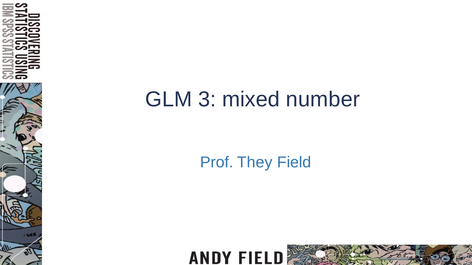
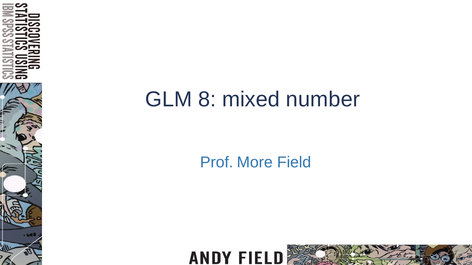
3: 3 -> 8
They: They -> More
